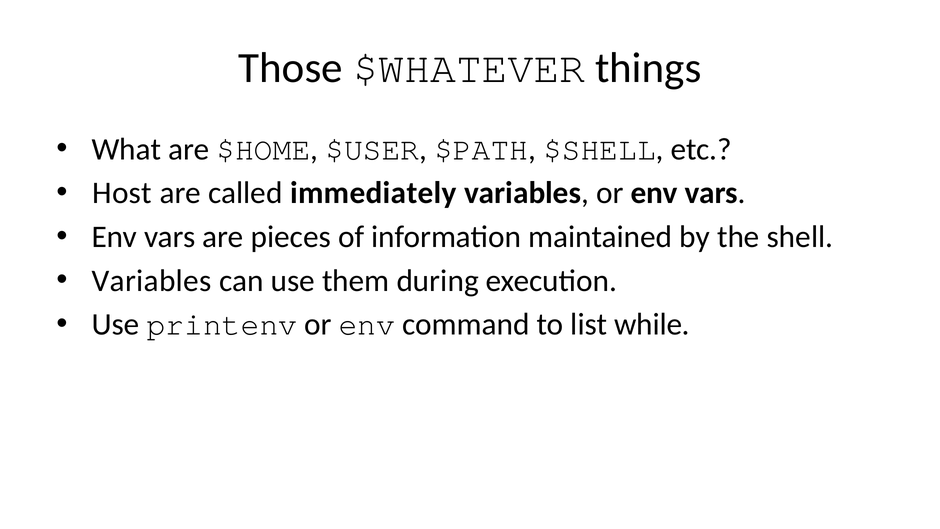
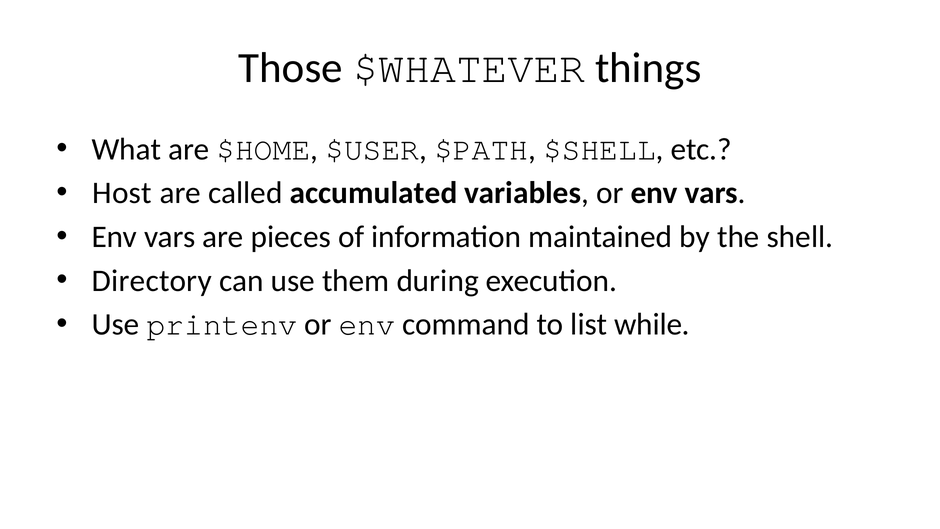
immediately: immediately -> accumulated
Variables at (152, 281): Variables -> Directory
